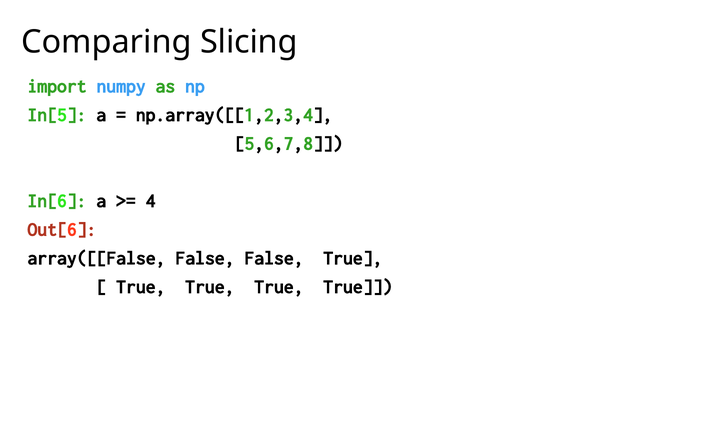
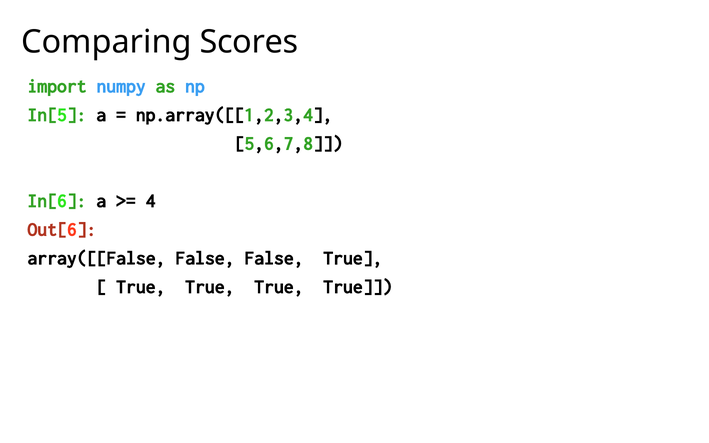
Slicing: Slicing -> Scores
